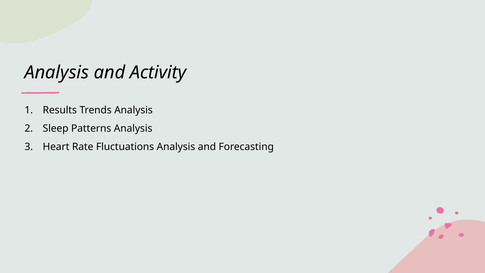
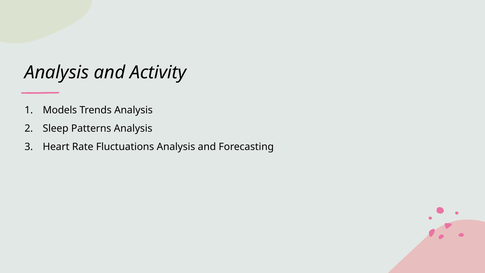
Results: Results -> Models
